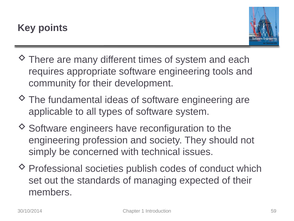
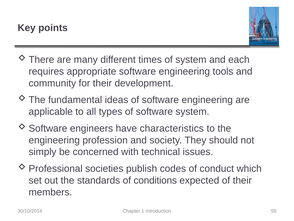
reconfiguration: reconfiguration -> characteristics
managing: managing -> conditions
